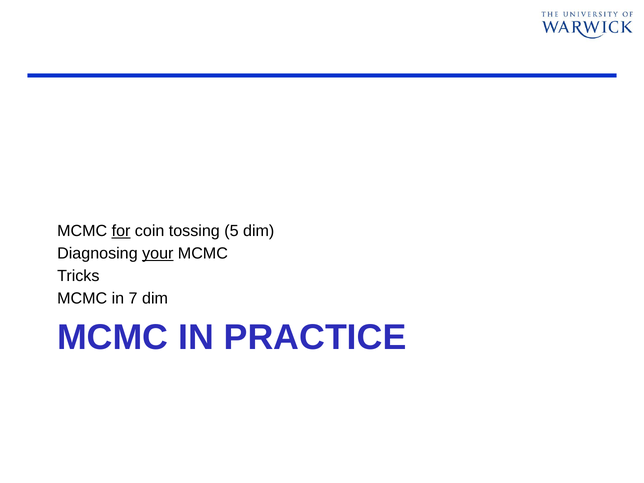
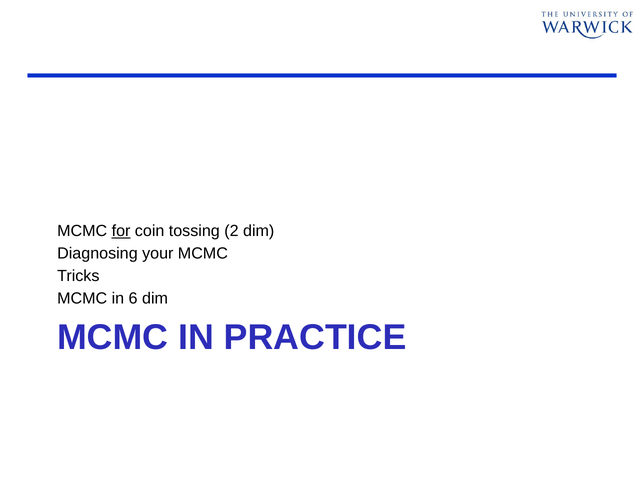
5: 5 -> 2
your underline: present -> none
7: 7 -> 6
